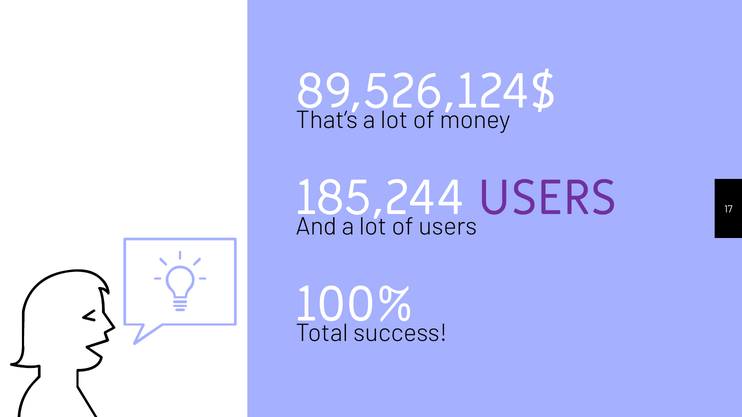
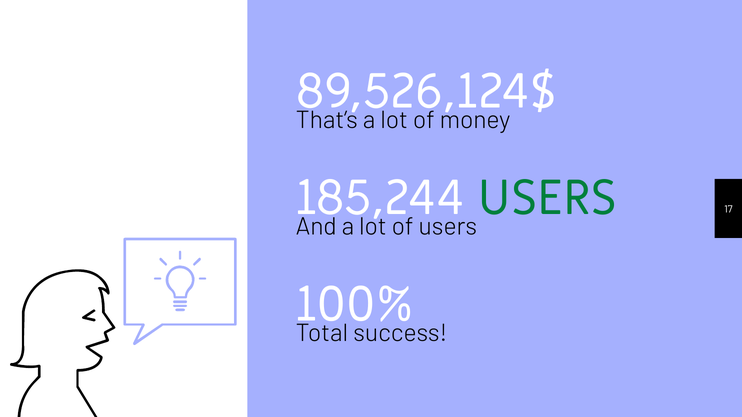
USERS at (548, 198) colour: purple -> green
